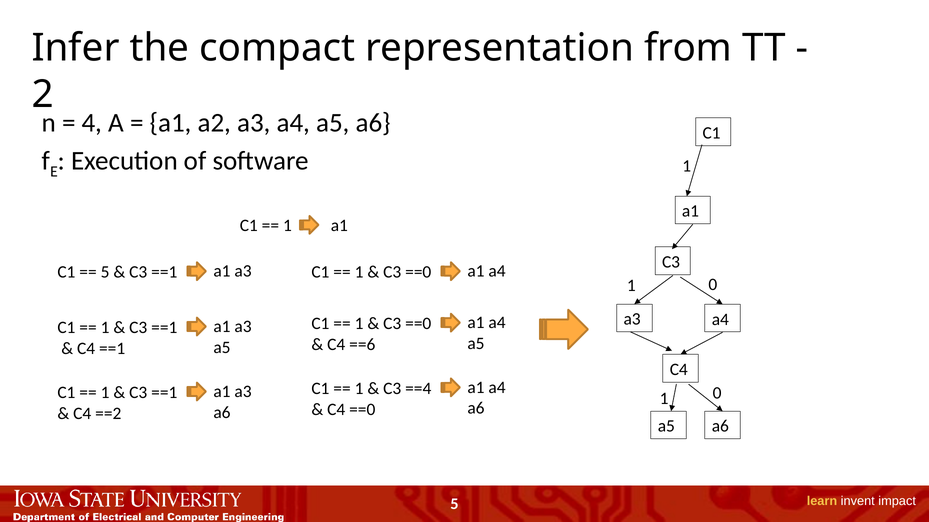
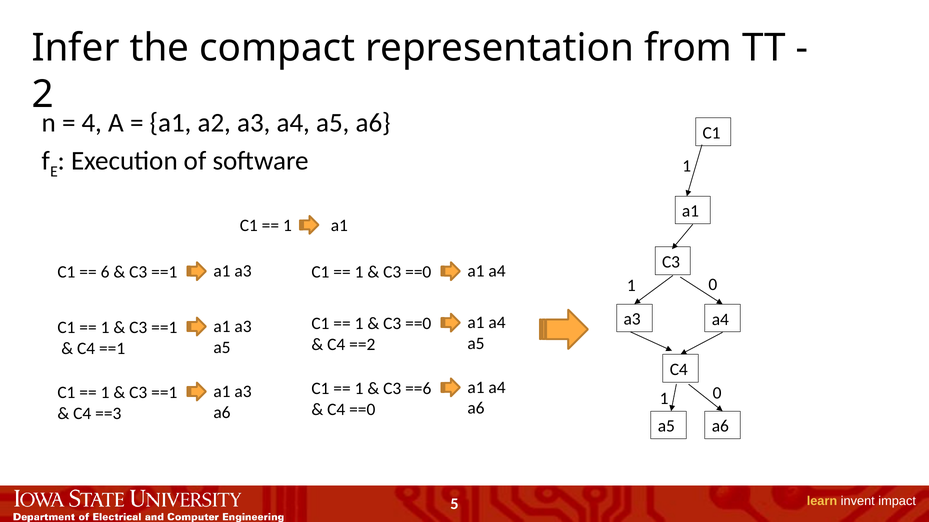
5 at (105, 273): 5 -> 6
==6: ==6 -> ==2
==4: ==4 -> ==6
==2: ==2 -> ==3
